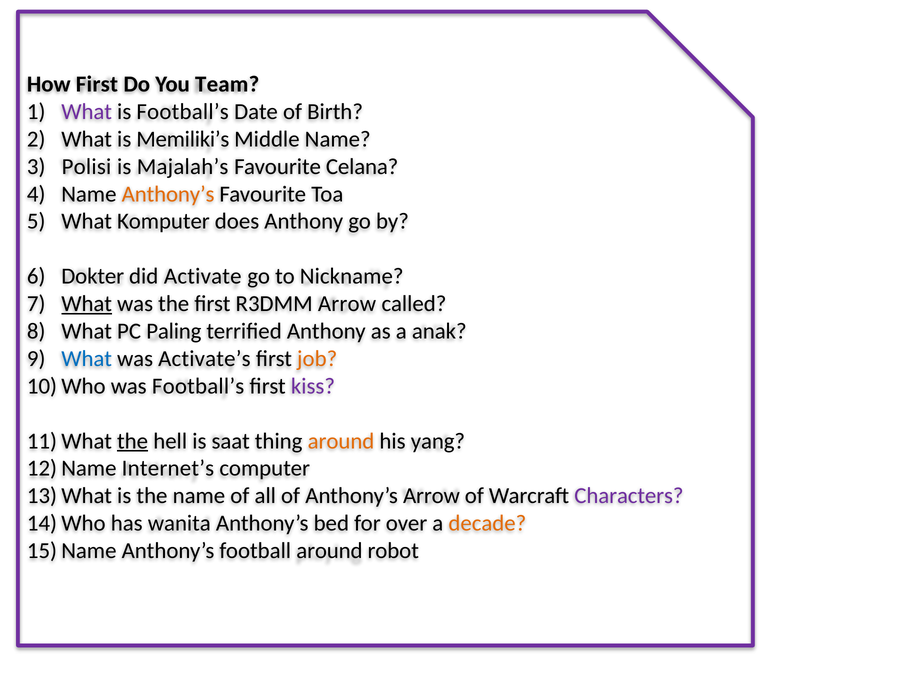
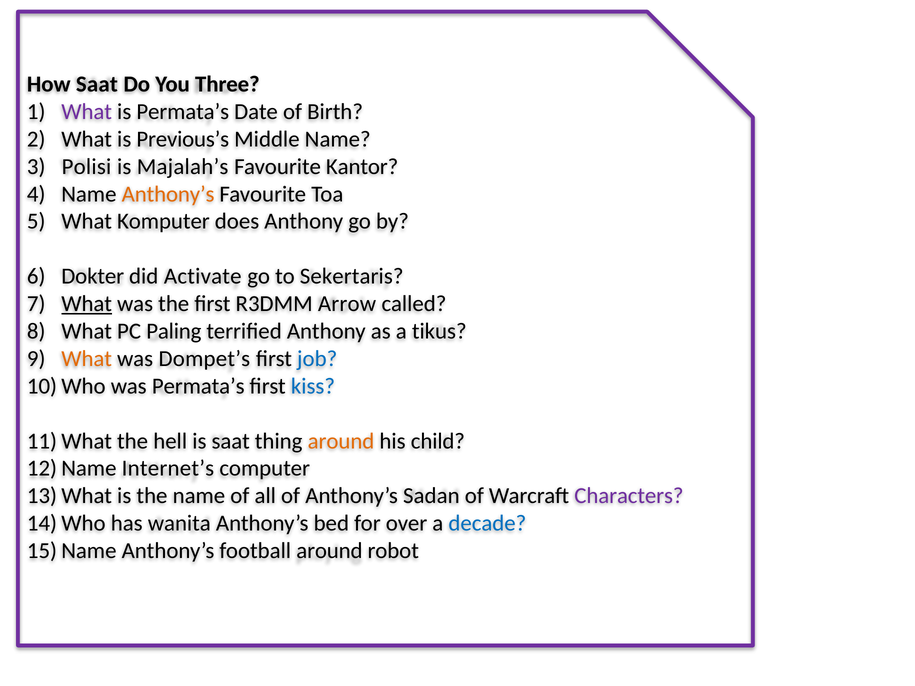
How First: First -> Saat
Team: Team -> Three
is Football’s: Football’s -> Permata’s
Memiliki’s: Memiliki’s -> Previous’s
Celana: Celana -> Kantor
Nickname: Nickname -> Sekertaris
anak: anak -> tikus
What at (87, 359) colour: blue -> orange
Activate’s: Activate’s -> Dompet’s
job colour: orange -> blue
was Football’s: Football’s -> Permata’s
kiss colour: purple -> blue
the at (133, 441) underline: present -> none
yang: yang -> child
Anthony’s Arrow: Arrow -> Sadan
decade colour: orange -> blue
